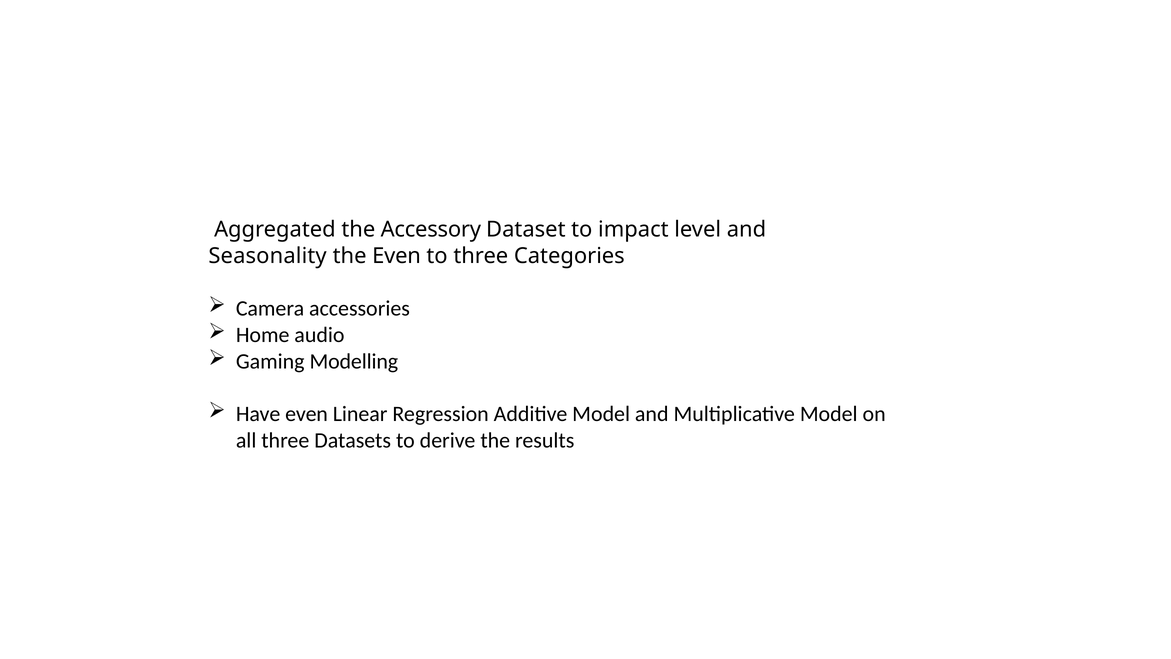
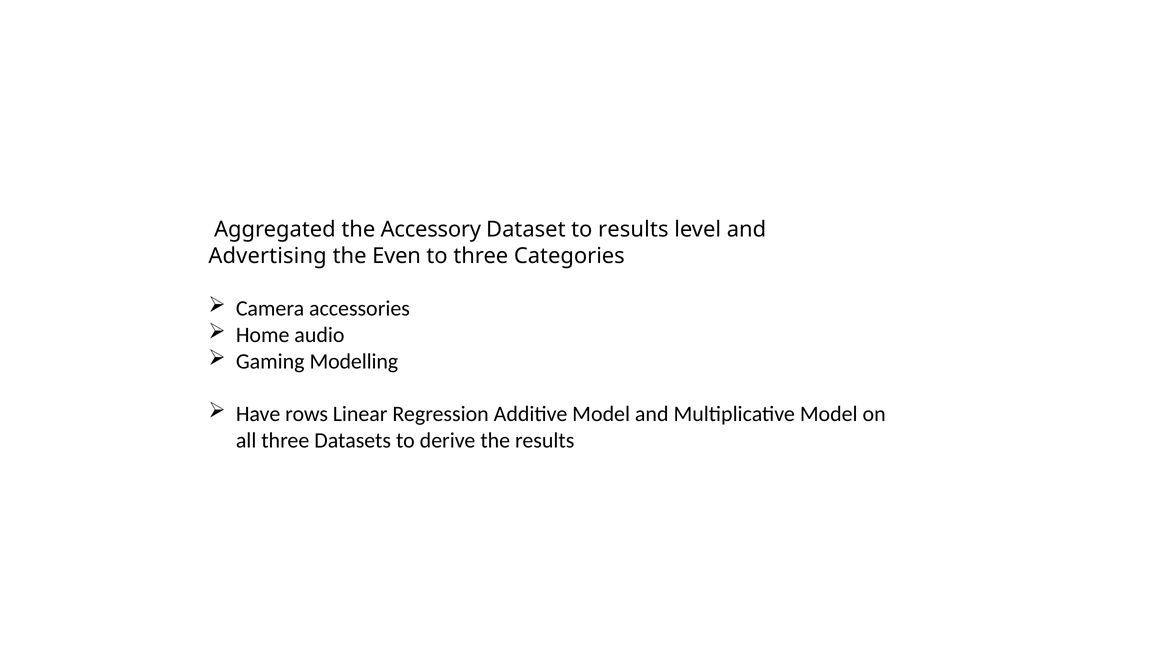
to impact: impact -> results
Seasonality: Seasonality -> Advertising
Have even: even -> rows
